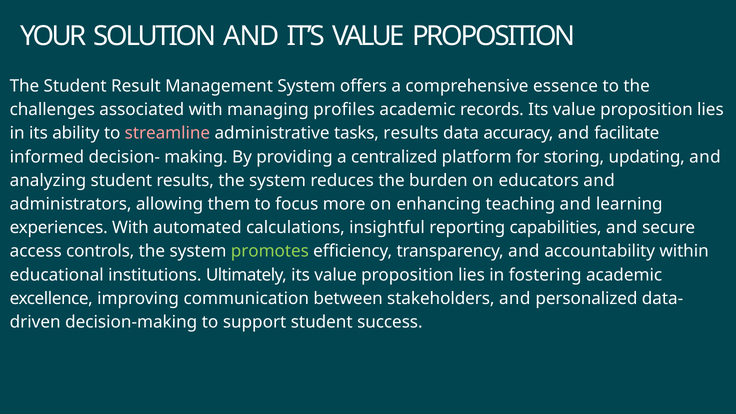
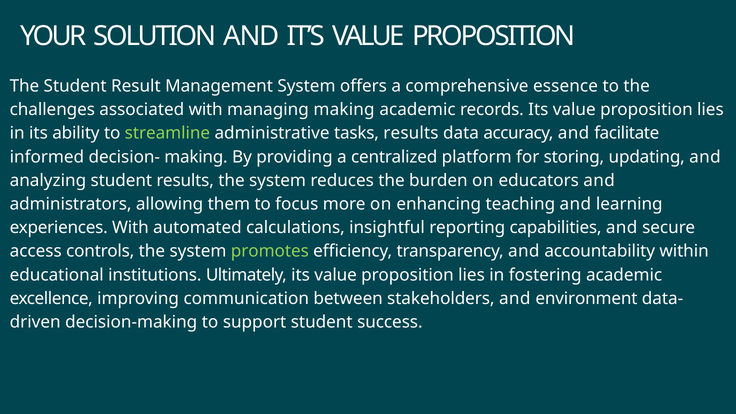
managing profiles: profiles -> making
streamline colour: pink -> light green
personalized: personalized -> environment
